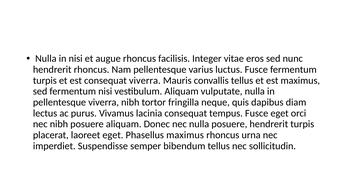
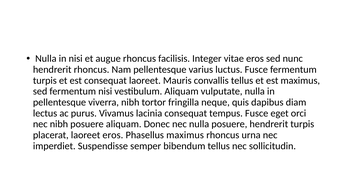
consequat viverra: viverra -> laoreet
laoreet eget: eget -> eros
